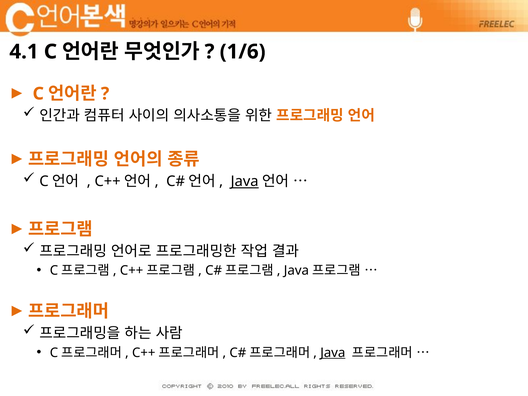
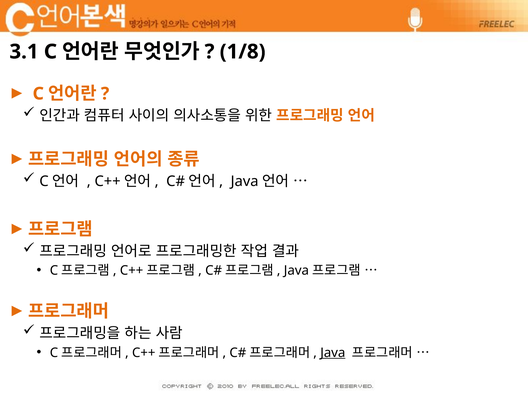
4.1: 4.1 -> 3.1
1/6: 1/6 -> 1/8
Java at (245, 181) underline: present -> none
